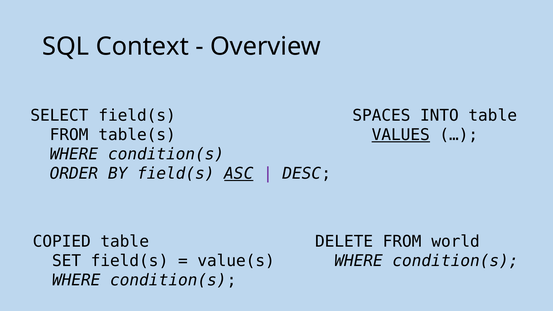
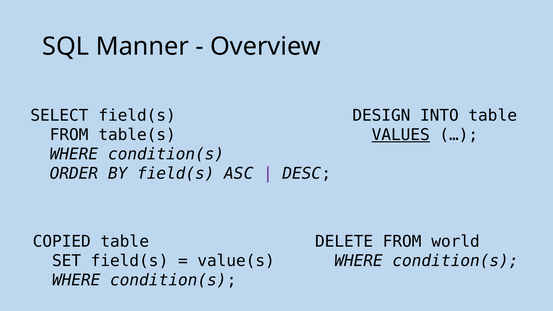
Context: Context -> Manner
SPACES: SPACES -> DESIGN
ASC underline: present -> none
